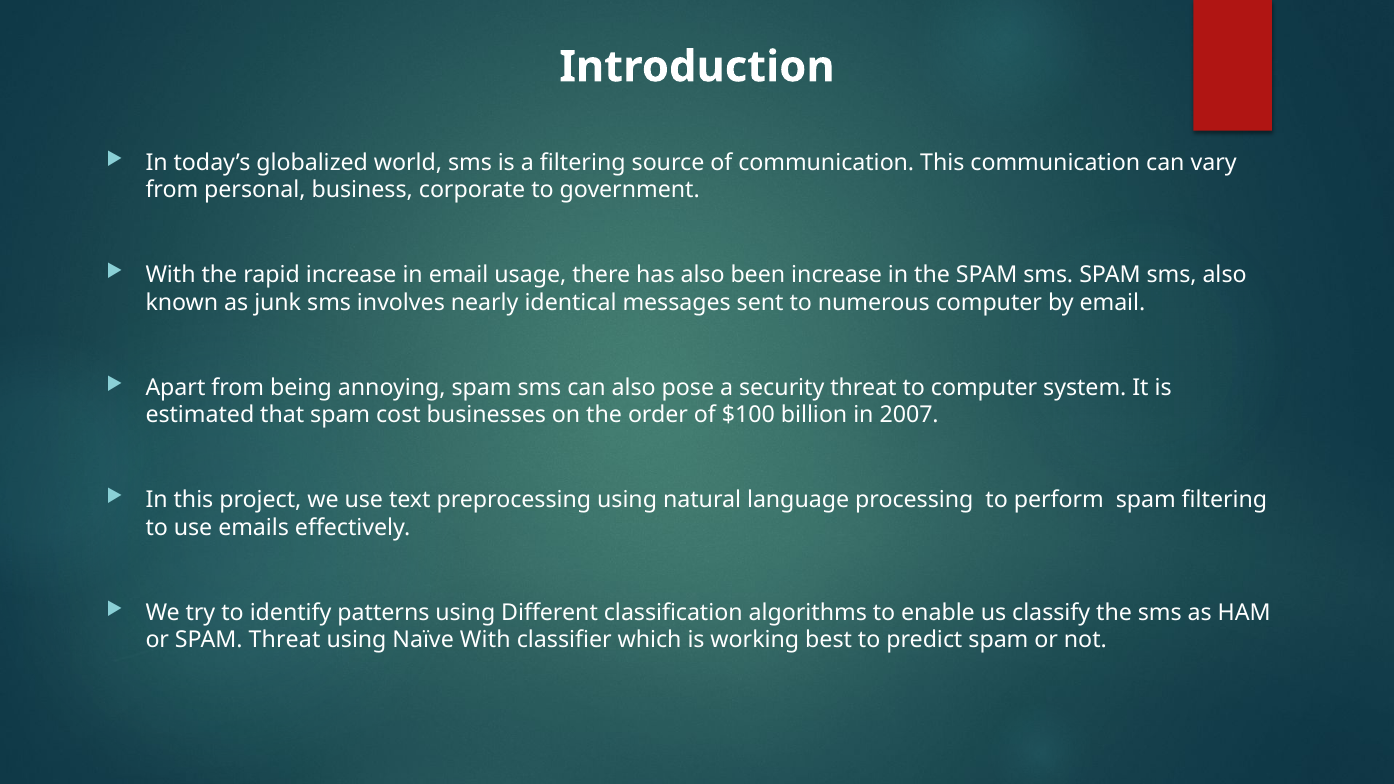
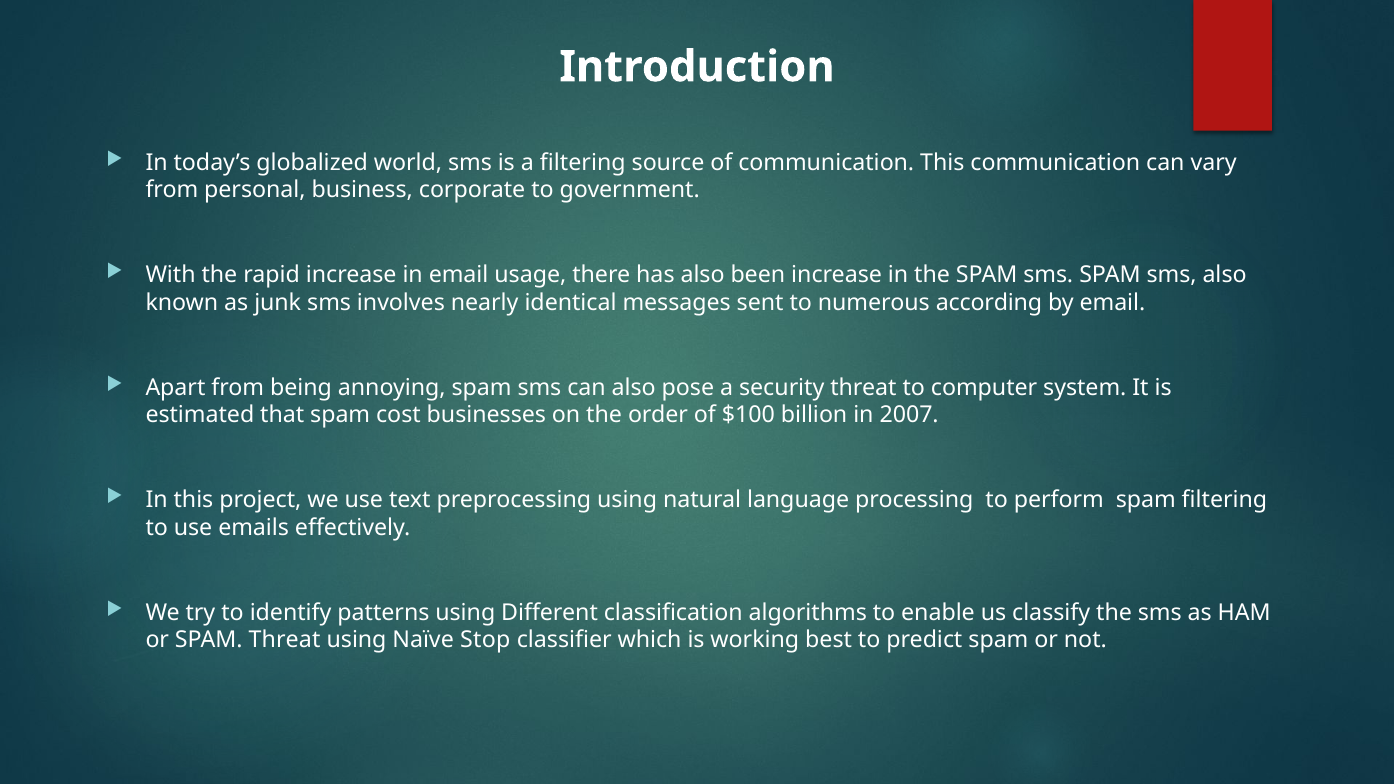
numerous computer: computer -> according
Naïve With: With -> Stop
